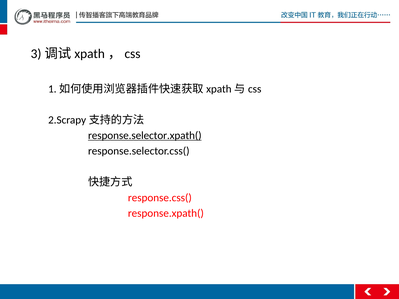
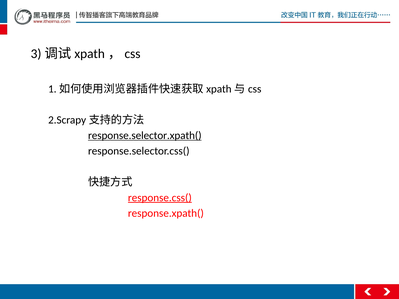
response.css( underline: none -> present
